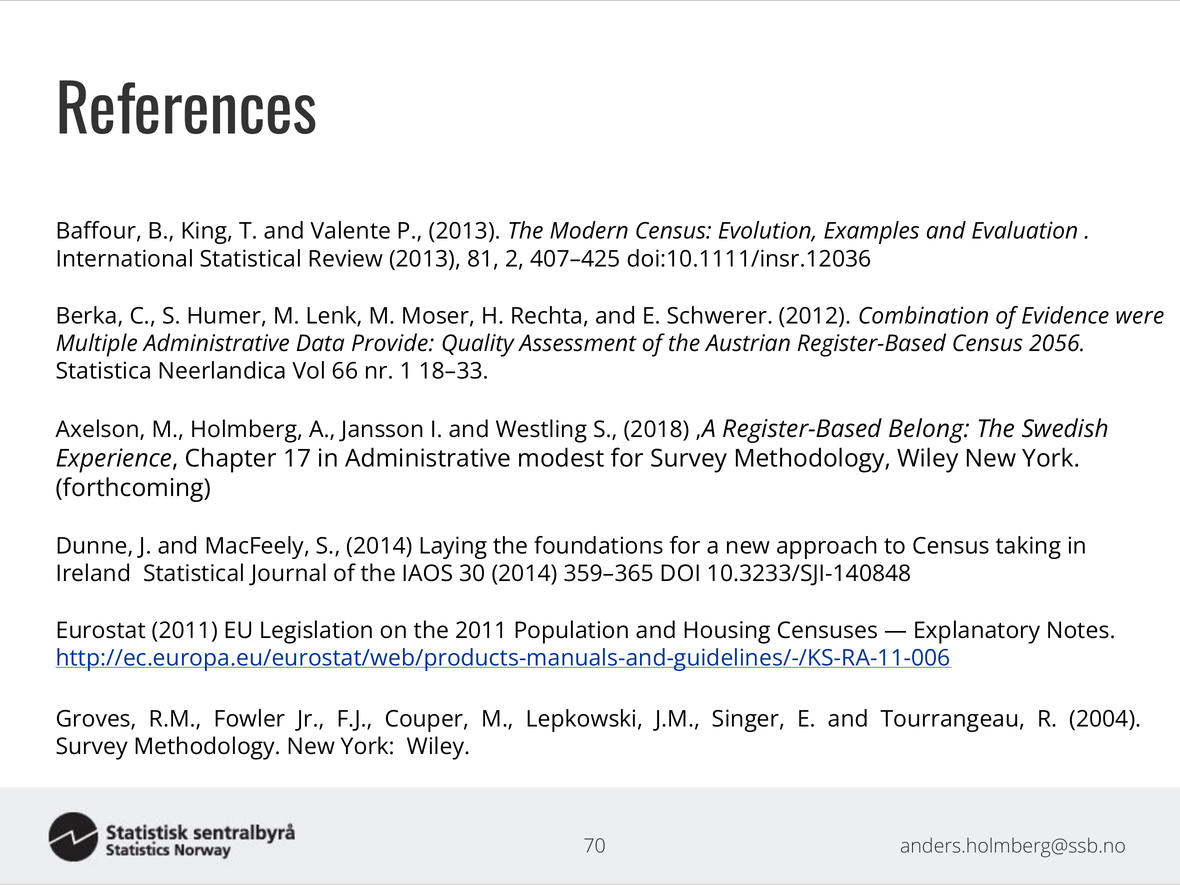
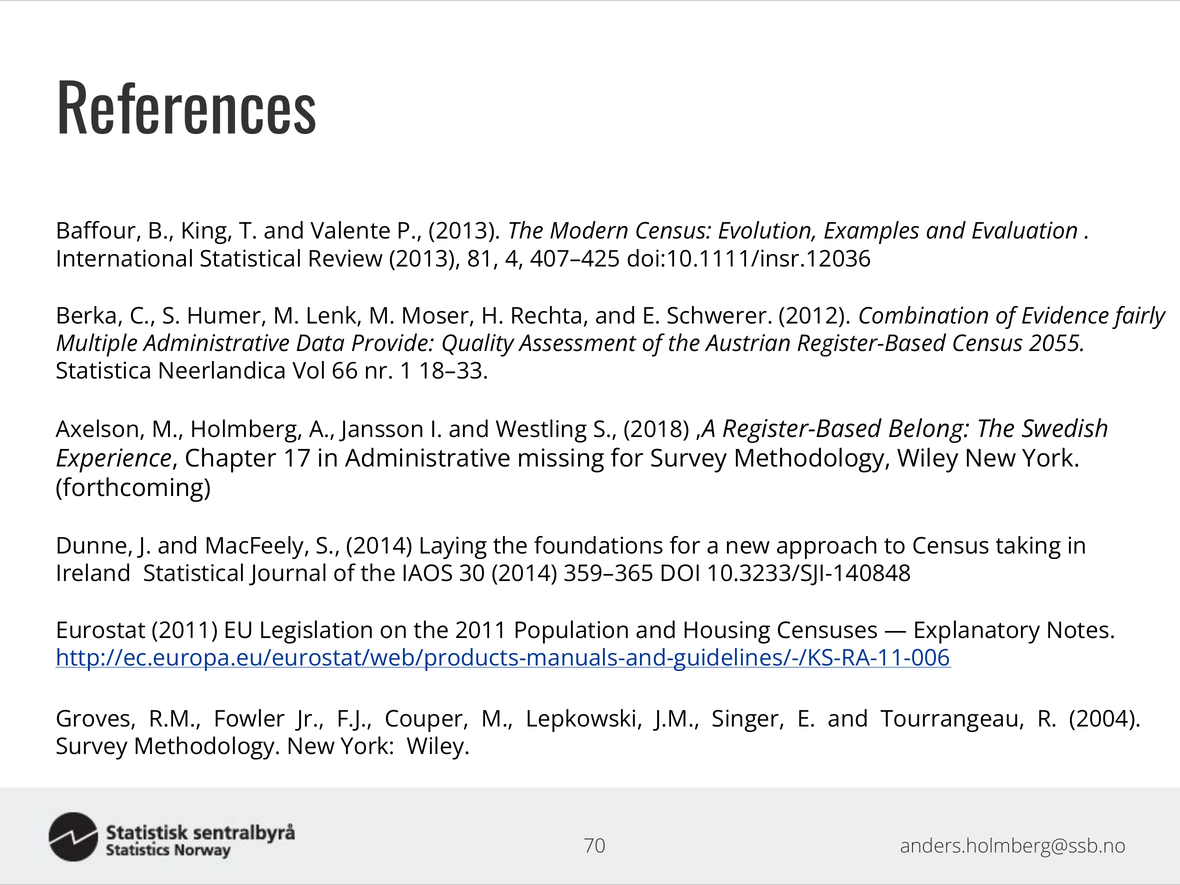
2: 2 -> 4
were: were -> fairly
2056: 2056 -> 2055
modest: modest -> missing
